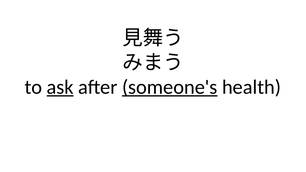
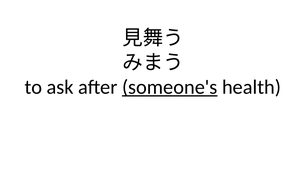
ask underline: present -> none
